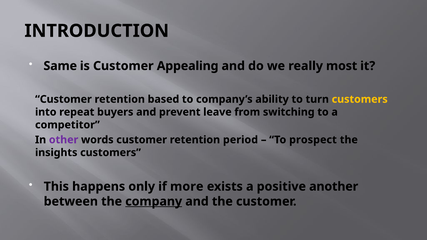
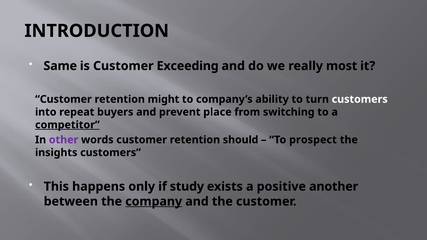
Appealing: Appealing -> Exceeding
based: based -> might
customers at (360, 99) colour: yellow -> white
leave: leave -> place
competitor underline: none -> present
period: period -> should
more: more -> study
